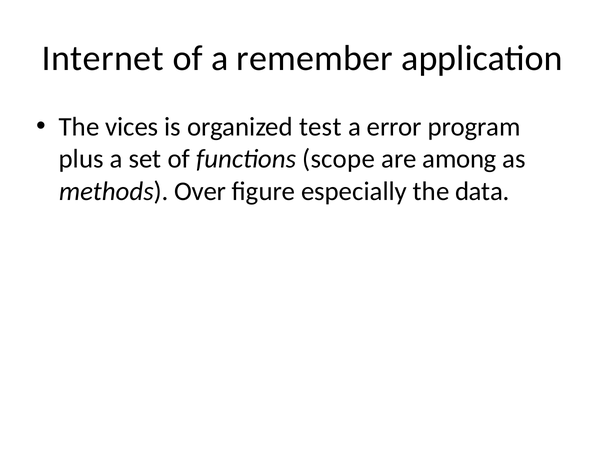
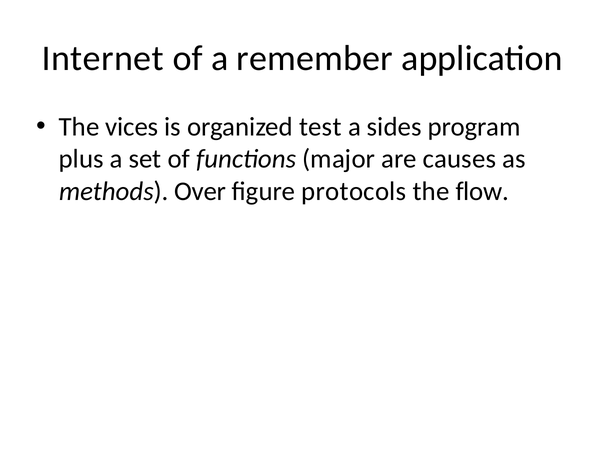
error: error -> sides
scope: scope -> major
among: among -> causes
especially: especially -> protocols
data: data -> flow
